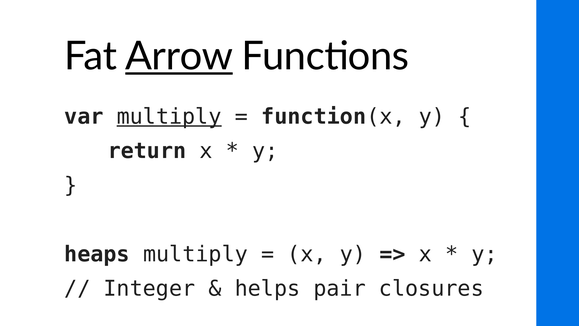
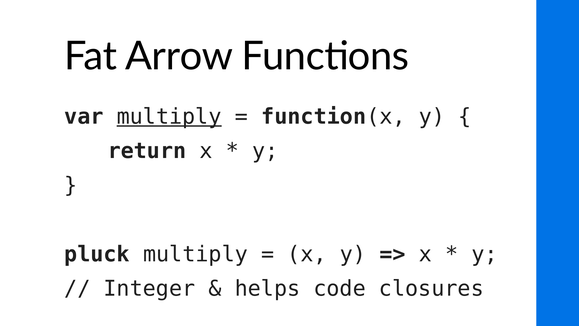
Arrow underline: present -> none
heaps: heaps -> pluck
pair: pair -> code
